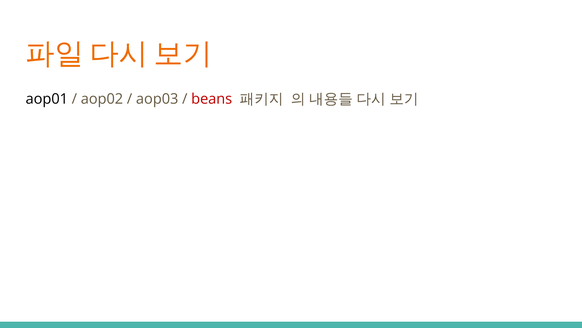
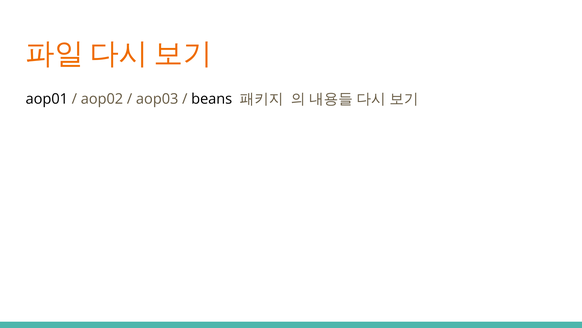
beans colour: red -> black
